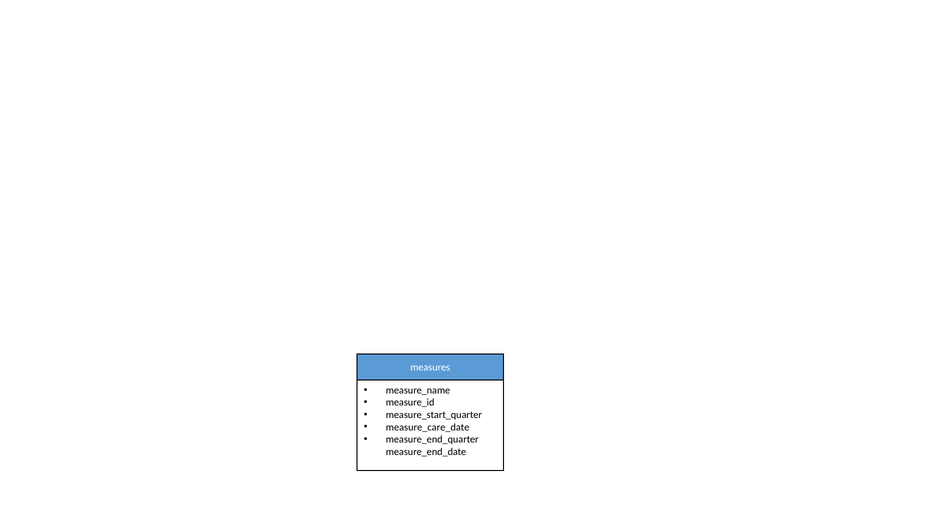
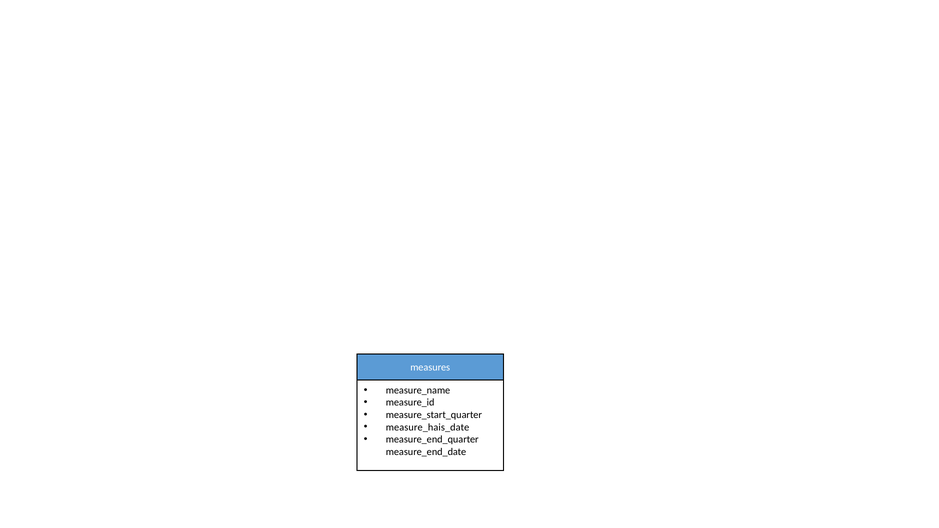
measure_care_date: measure_care_date -> measure_hais_date
